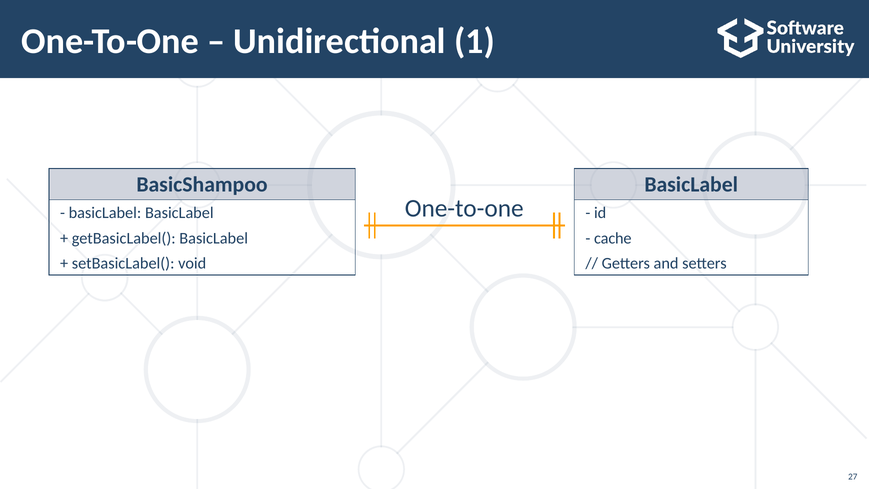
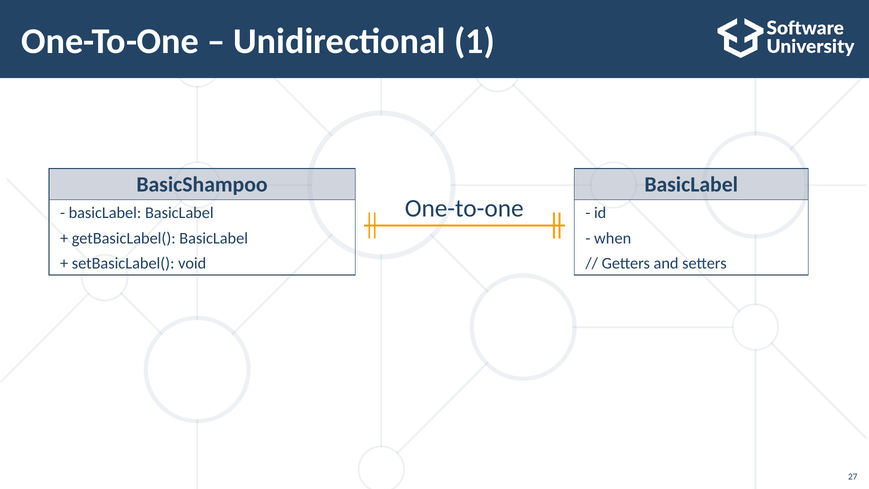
cache: cache -> when
